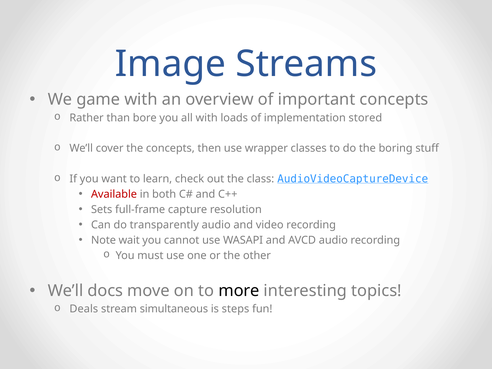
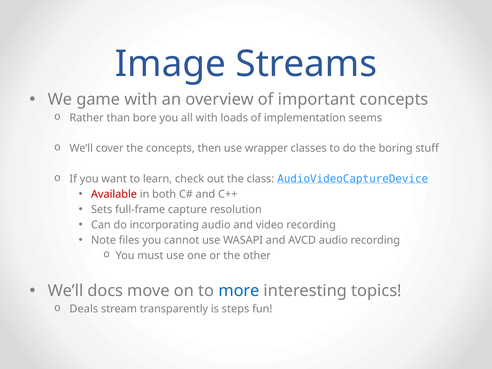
stored: stored -> seems
transparently: transparently -> incorporating
wait: wait -> files
more colour: black -> blue
simultaneous: simultaneous -> transparently
